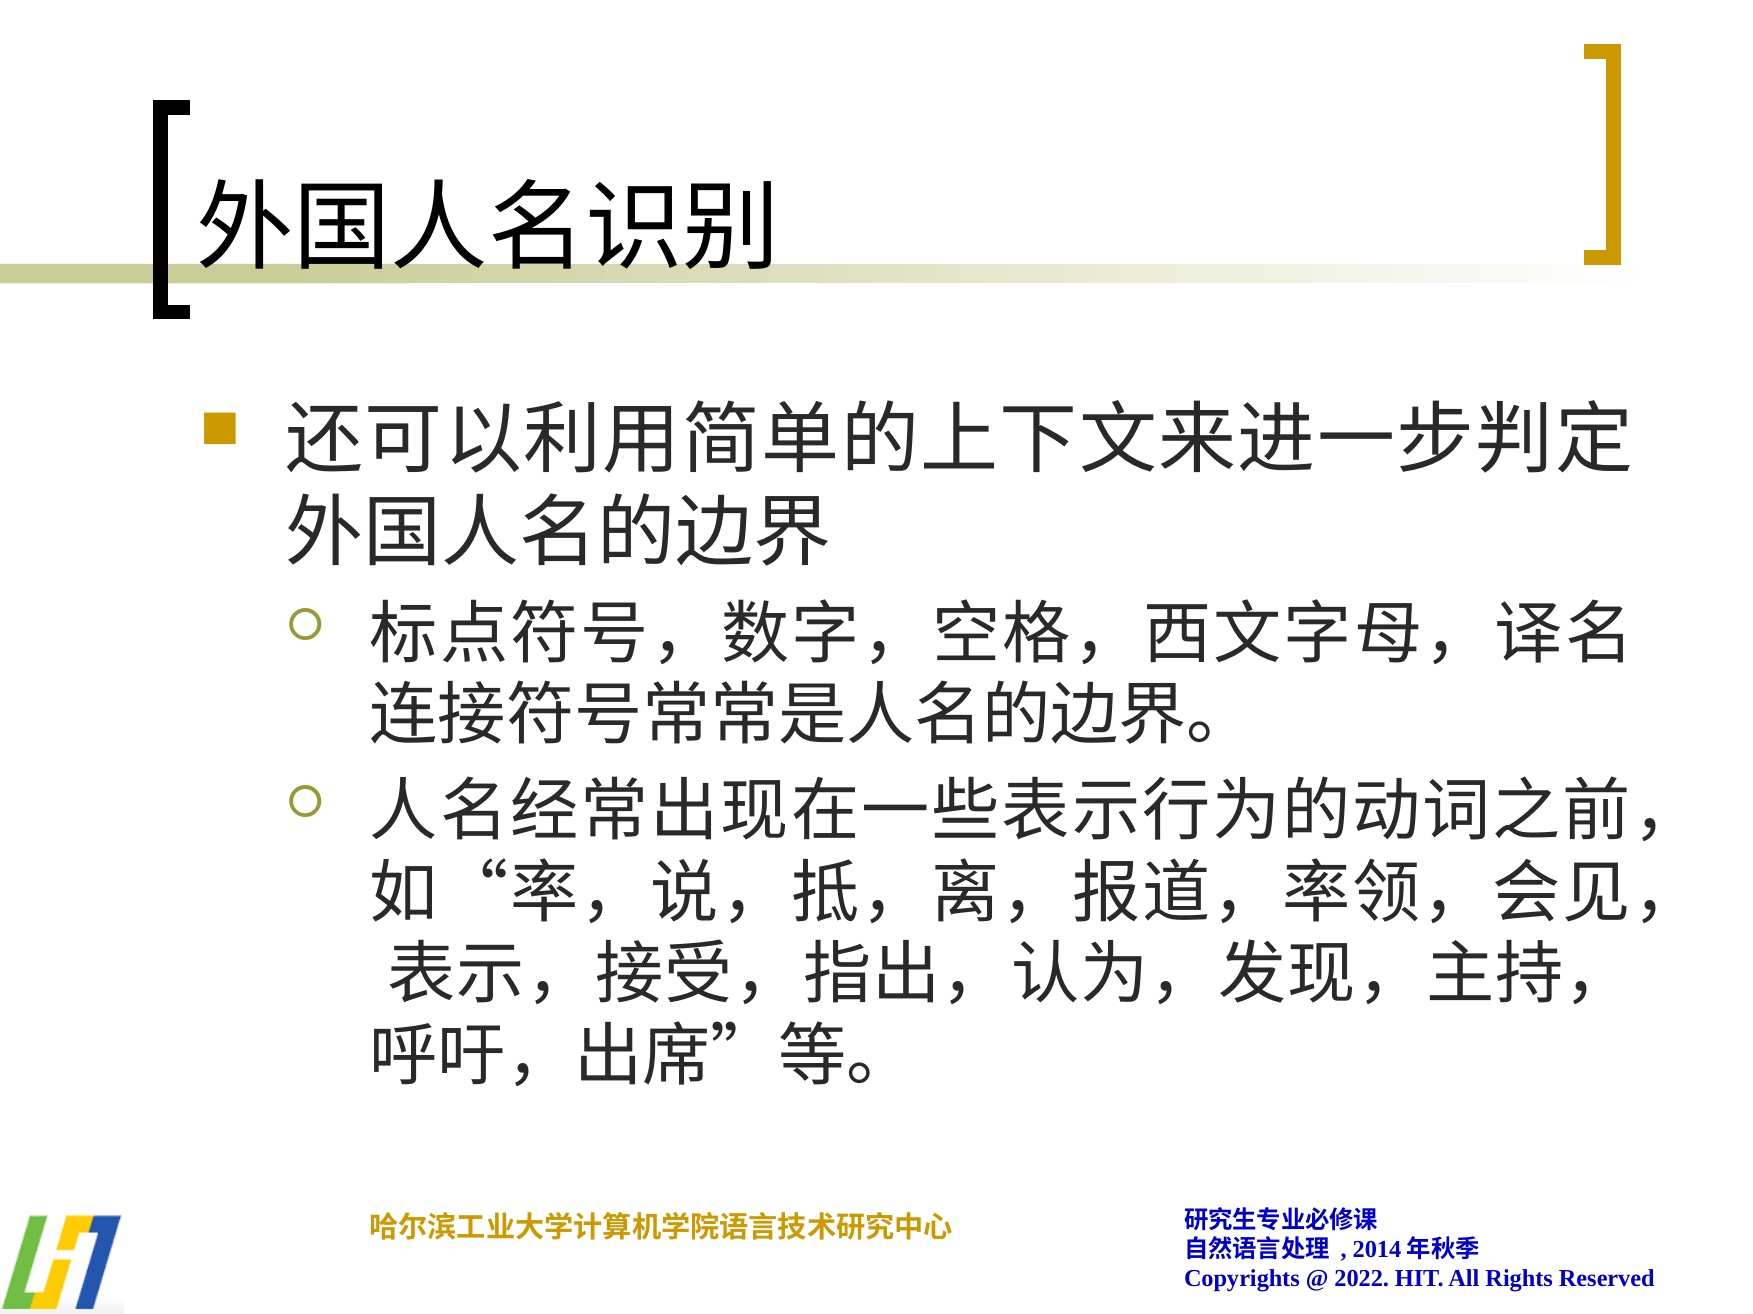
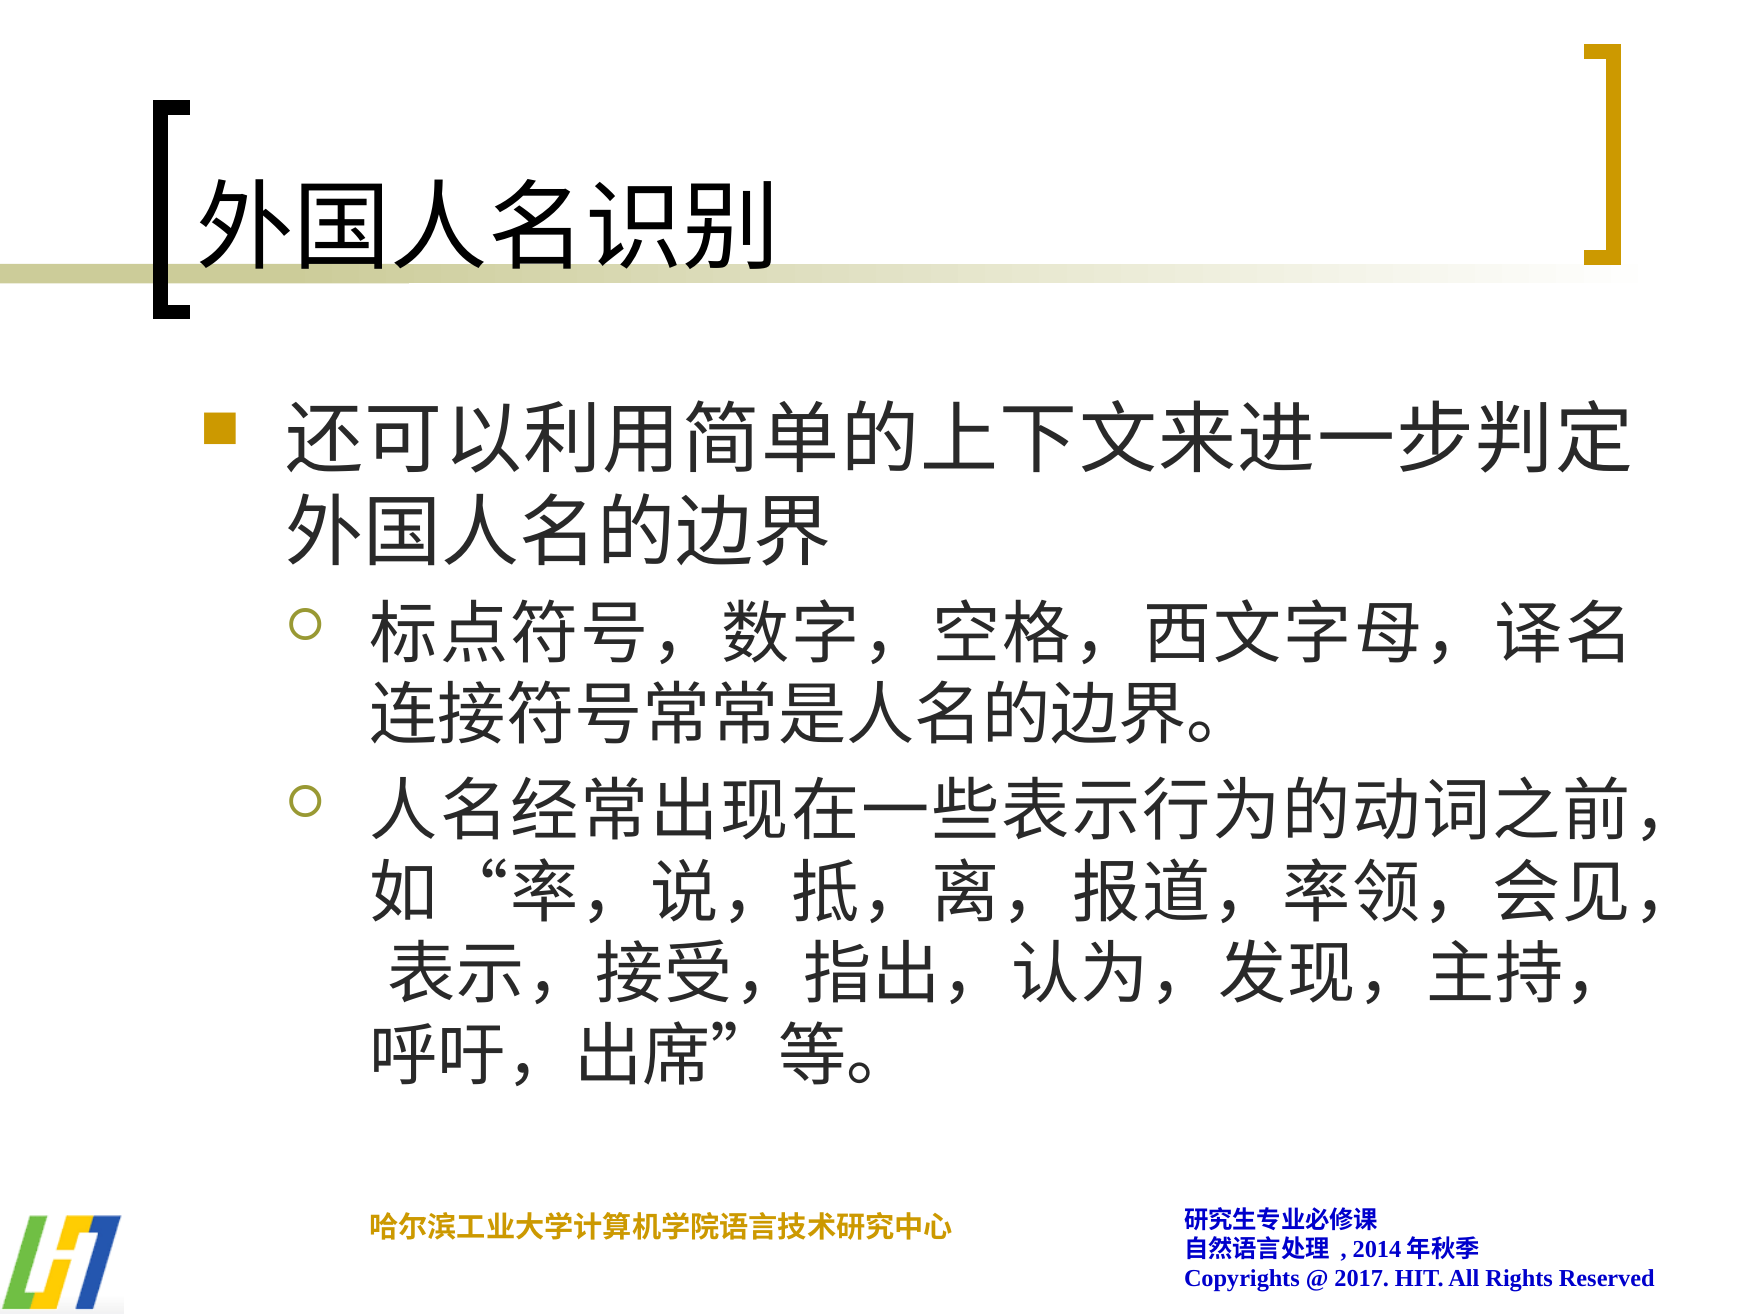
2022: 2022 -> 2017
